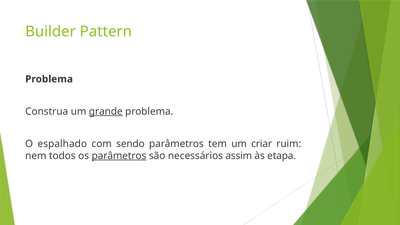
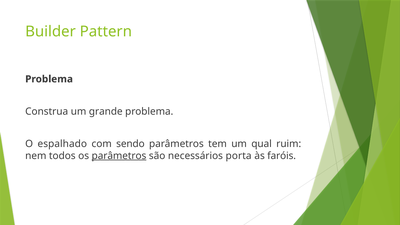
grande underline: present -> none
criar: criar -> qual
assim: assim -> porta
etapa: etapa -> faróis
